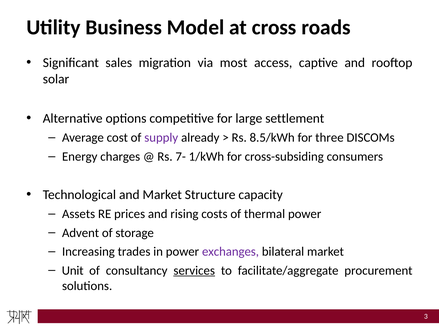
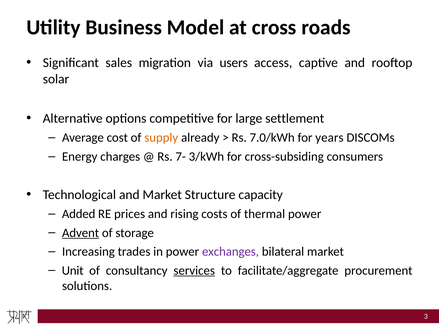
most: most -> users
supply colour: purple -> orange
8.5/kWh: 8.5/kWh -> 7.0/kWh
three: three -> years
1/kWh: 1/kWh -> 3/kWh
Assets: Assets -> Added
Advent underline: none -> present
